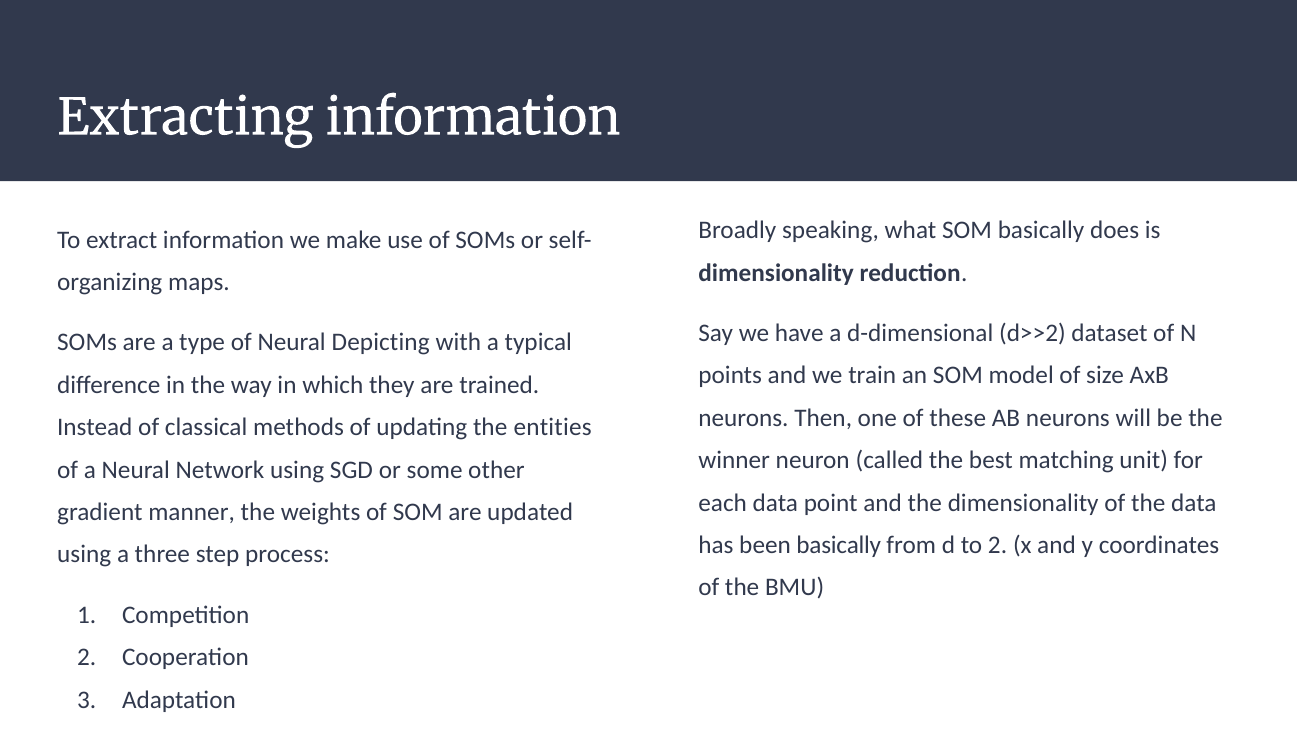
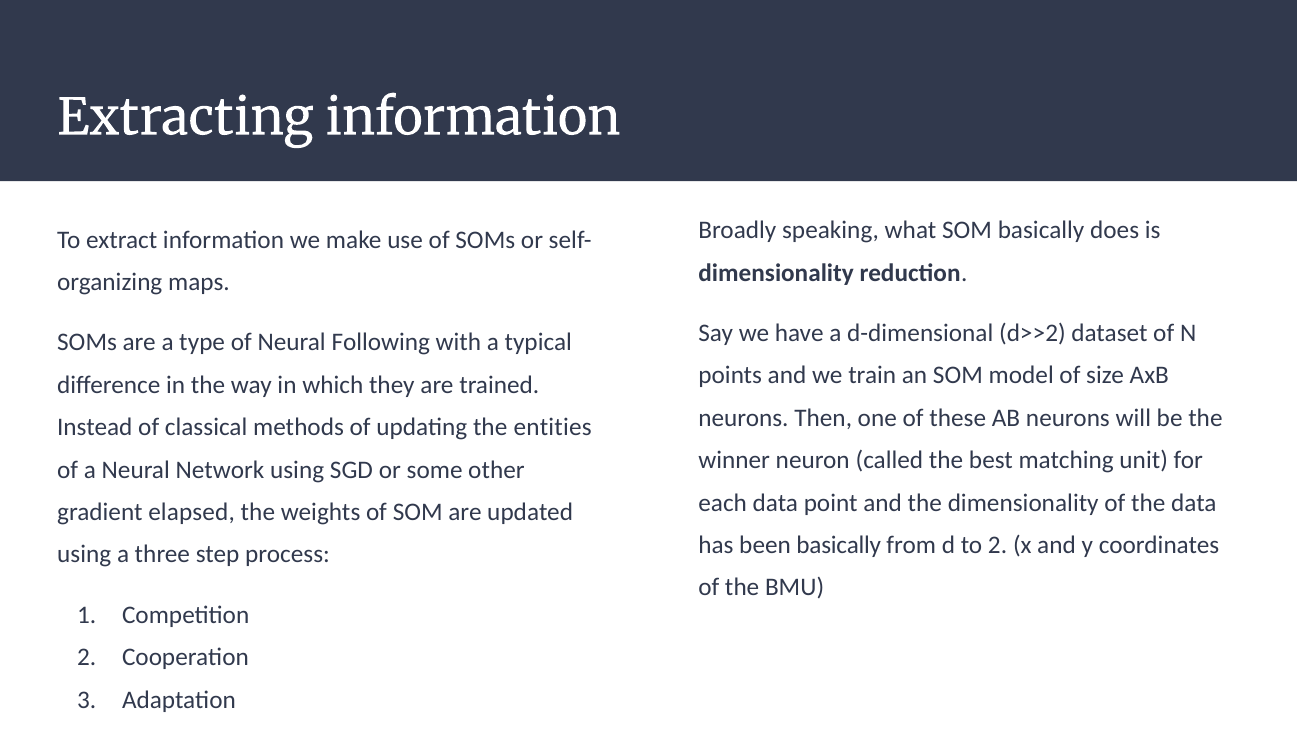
Depicting: Depicting -> Following
manner: manner -> elapsed
